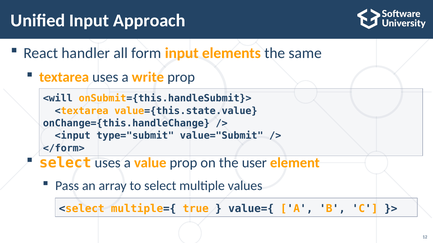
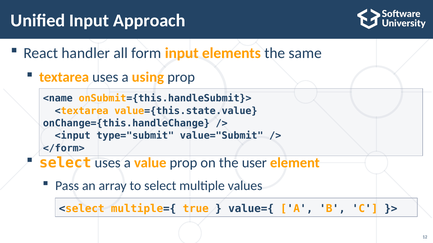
write: write -> using
<will: <will -> <name
